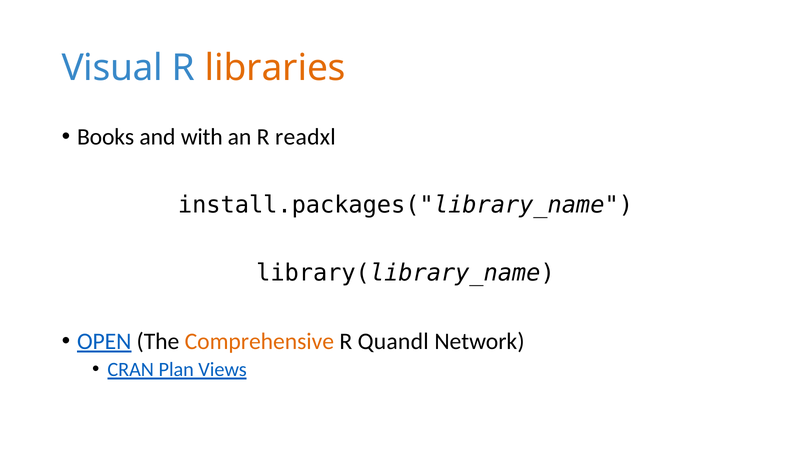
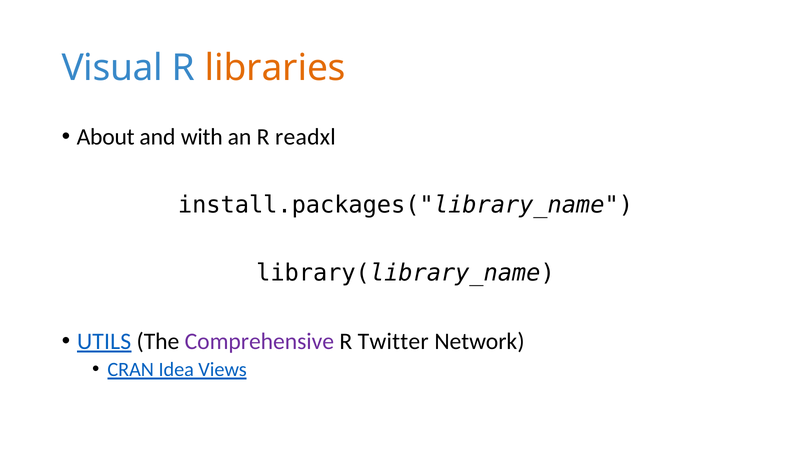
Books: Books -> About
OPEN: OPEN -> UTILS
Comprehensive colour: orange -> purple
Quandl: Quandl -> Twitter
Plan: Plan -> Idea
